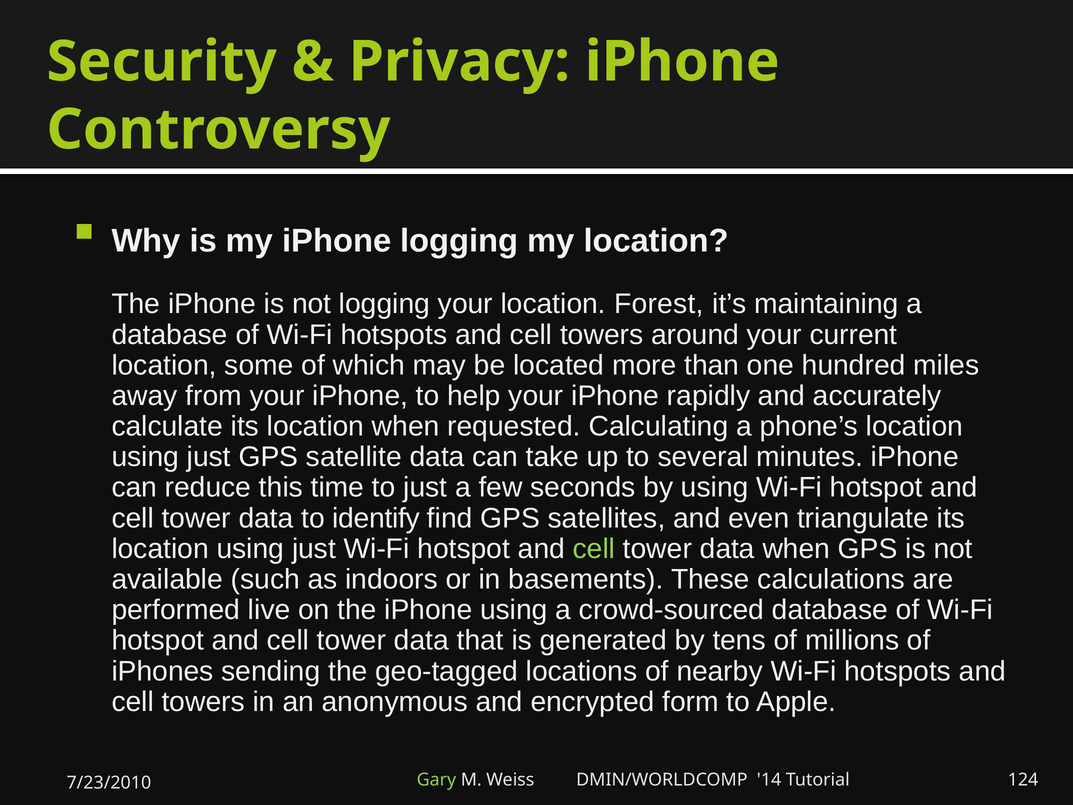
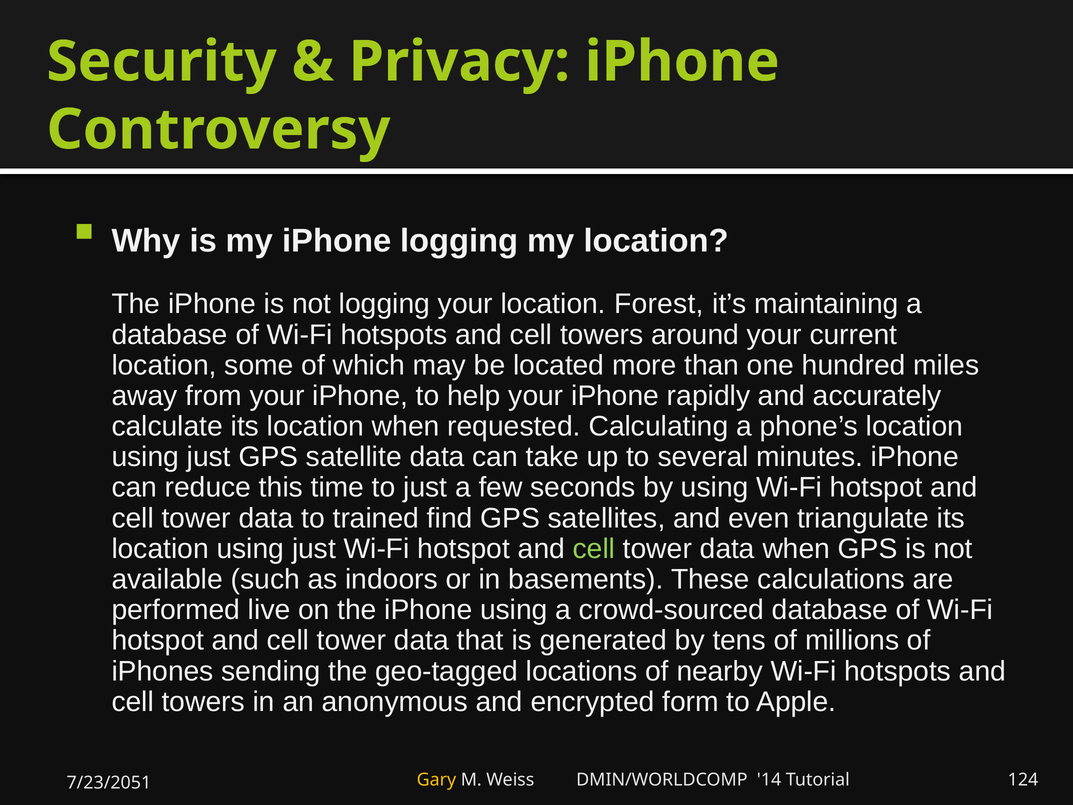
identify: identify -> trained
Gary colour: light green -> yellow
7/23/2010: 7/23/2010 -> 7/23/2051
